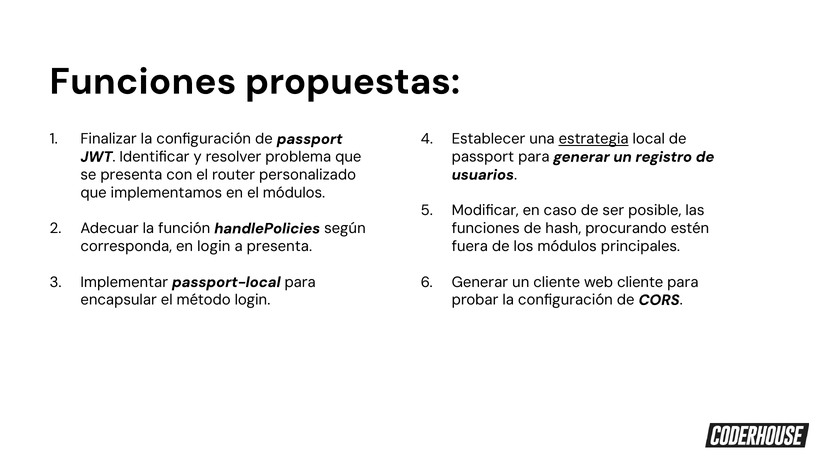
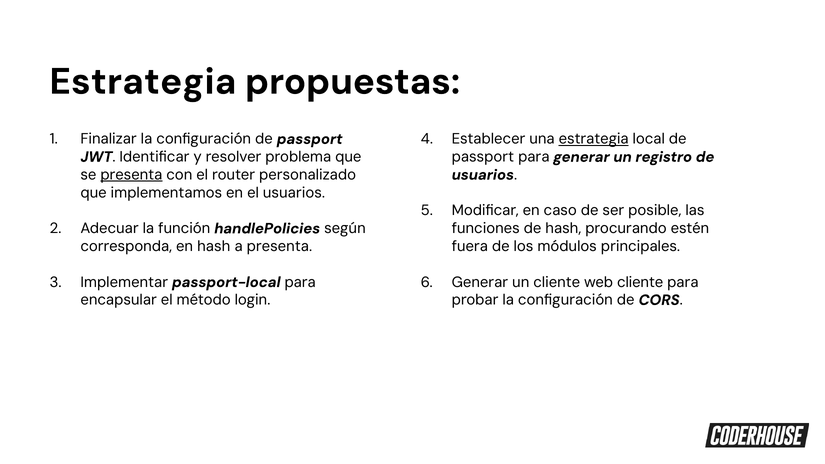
Funciones at (143, 82): Funciones -> Estrategia
presenta at (131, 175) underline: none -> present
el módulos: módulos -> usuarios
en login: login -> hash
